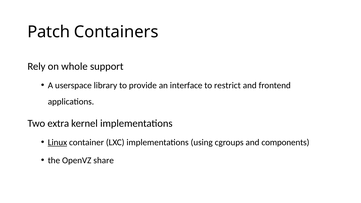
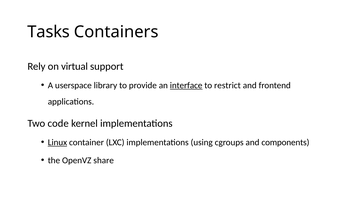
Patch: Patch -> Tasks
whole: whole -> virtual
interface underline: none -> present
extra: extra -> code
